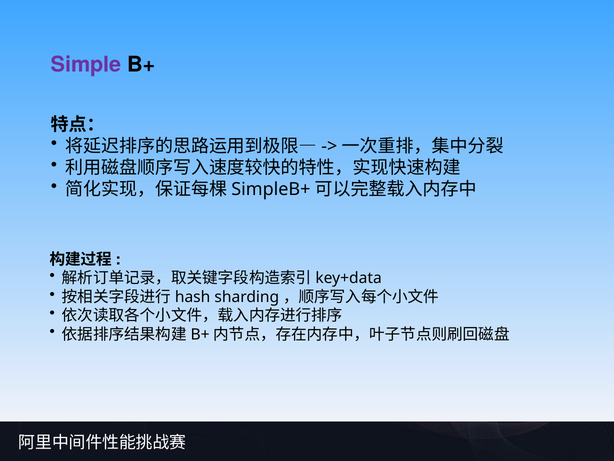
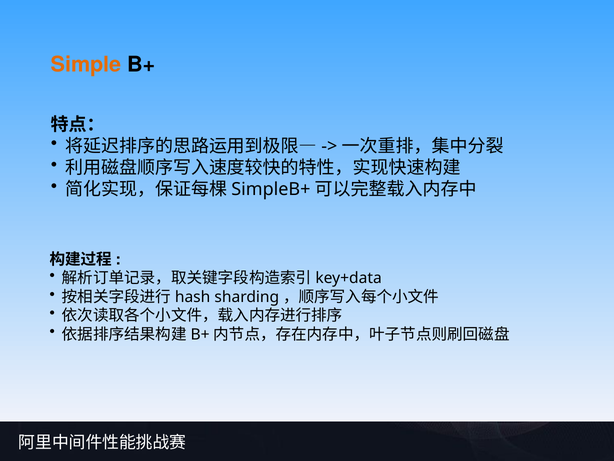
Simple colour: purple -> orange
